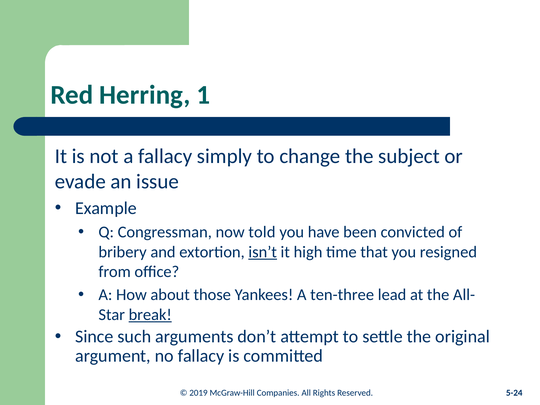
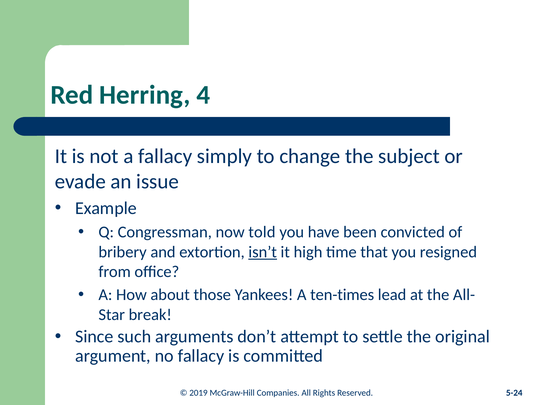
1: 1 -> 4
ten-three: ten-three -> ten-times
break underline: present -> none
